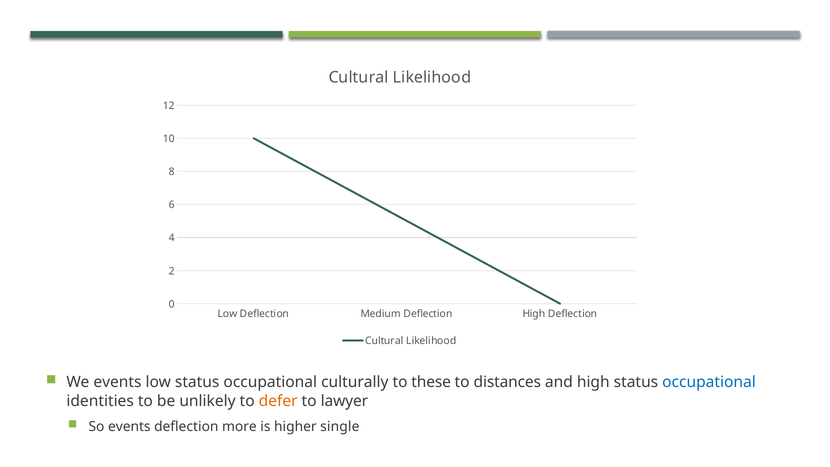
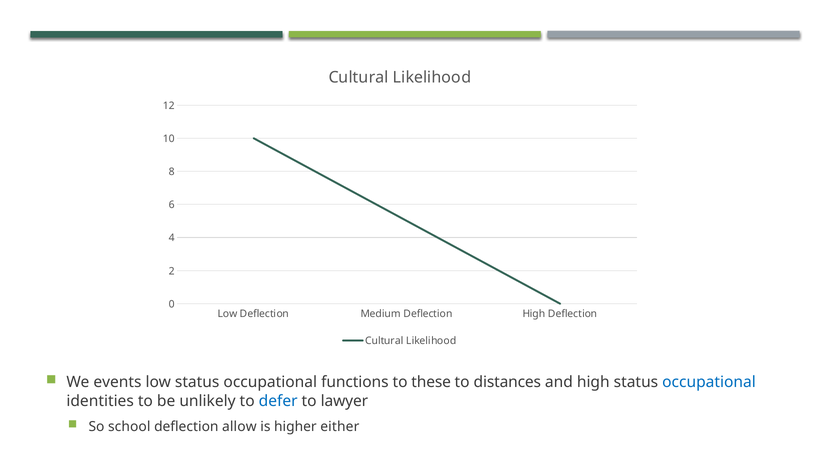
culturally: culturally -> functions
defer colour: orange -> blue
So events: events -> school
more: more -> allow
single: single -> either
